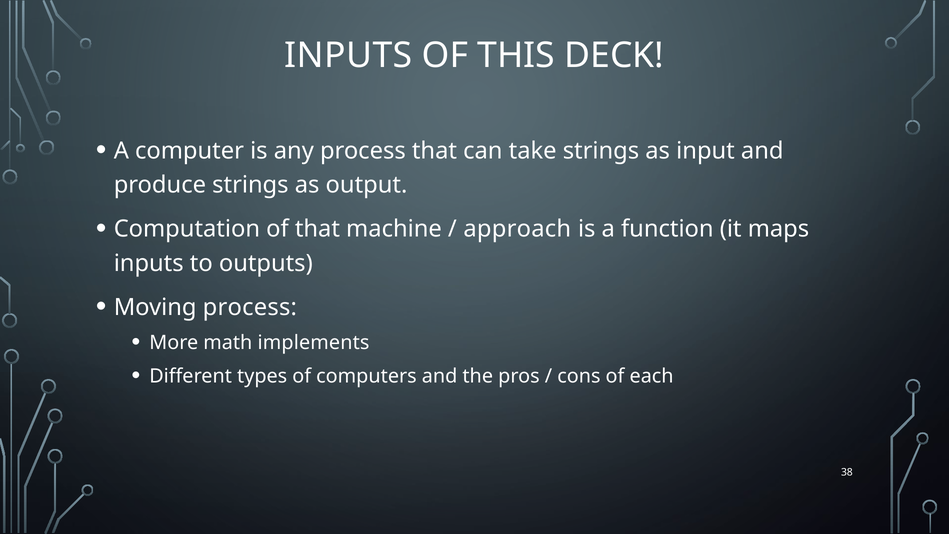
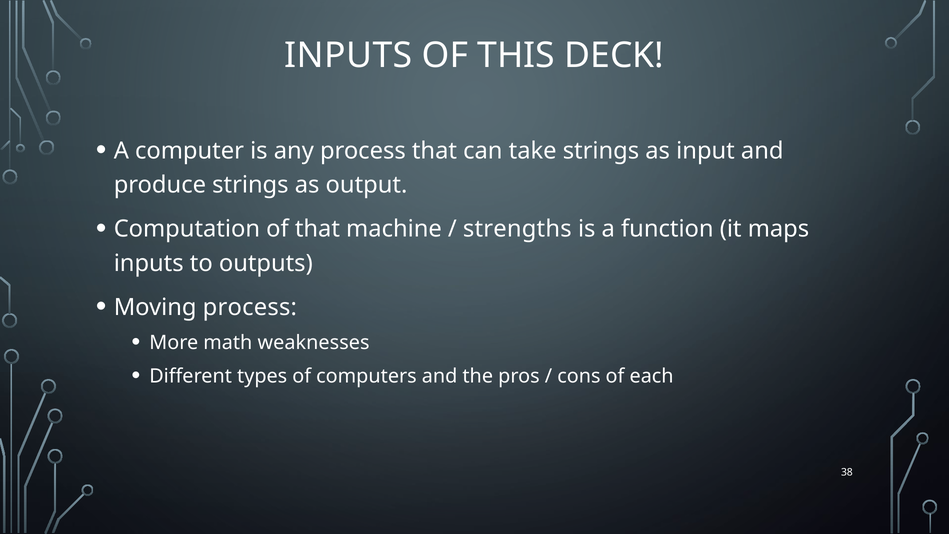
approach: approach -> strengths
implements: implements -> weaknesses
